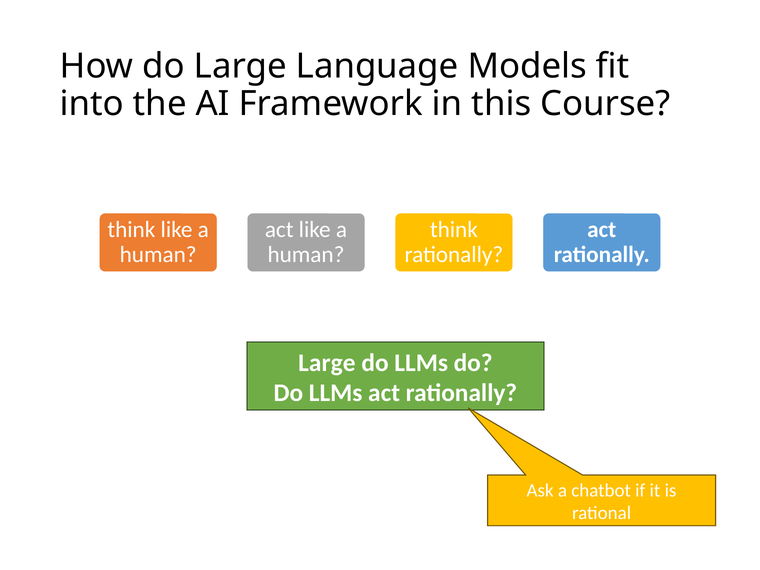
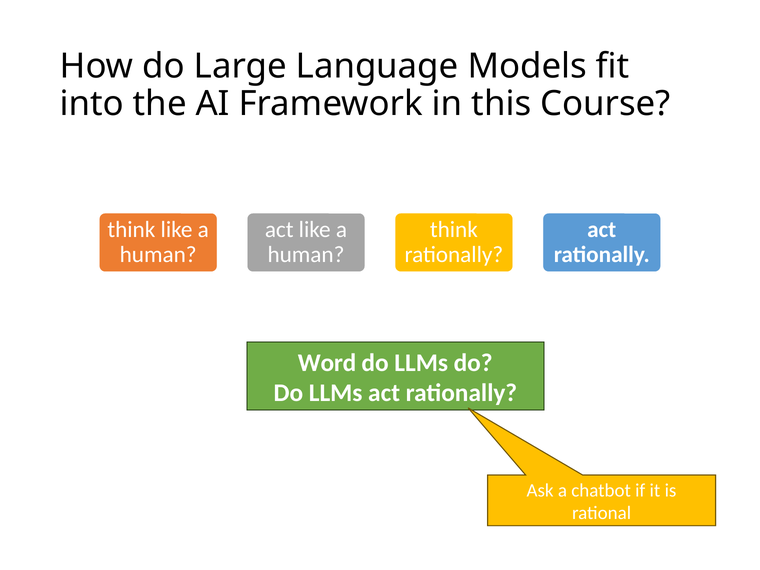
Large at (327, 363): Large -> Word
